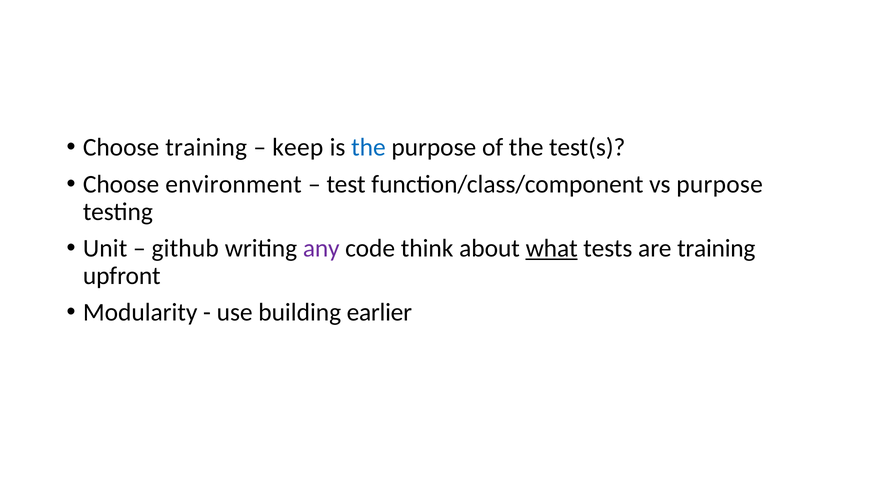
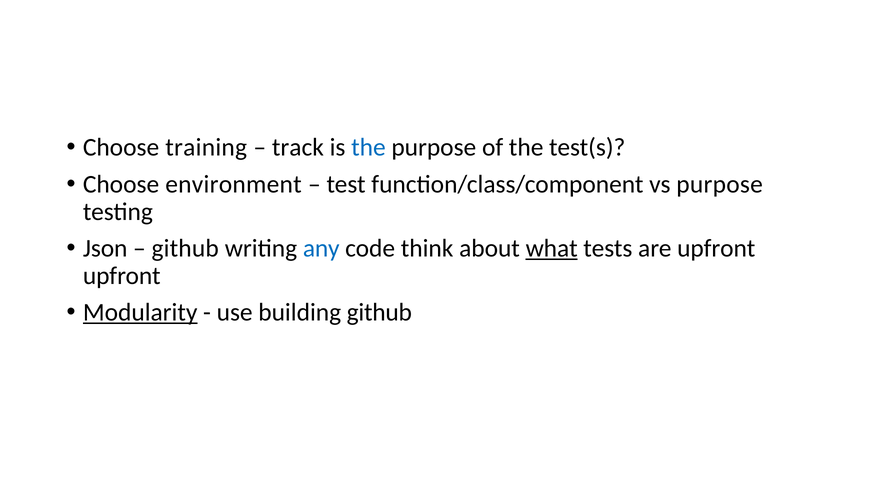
keep: keep -> track
Unit: Unit -> Json
any colour: purple -> blue
are training: training -> upfront
Modularity underline: none -> present
building earlier: earlier -> github
